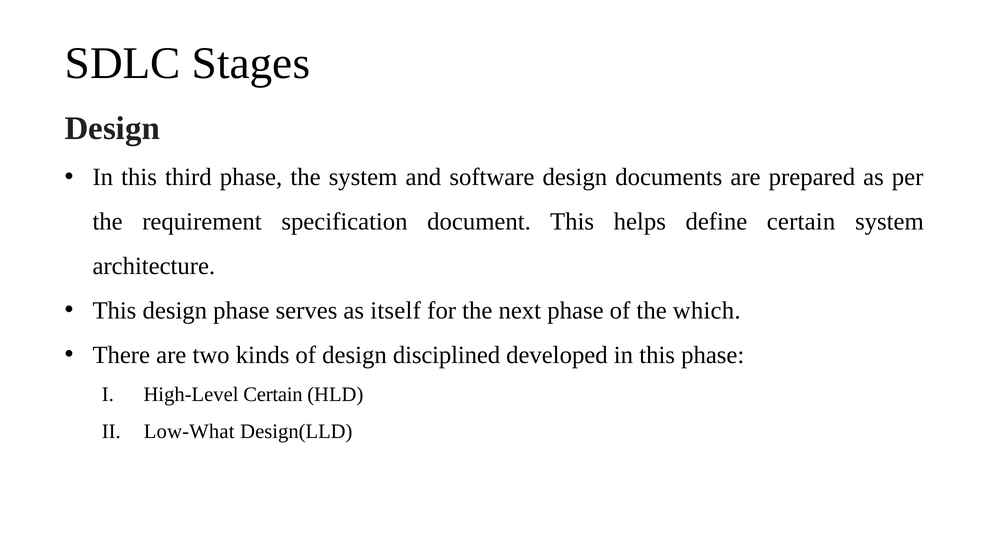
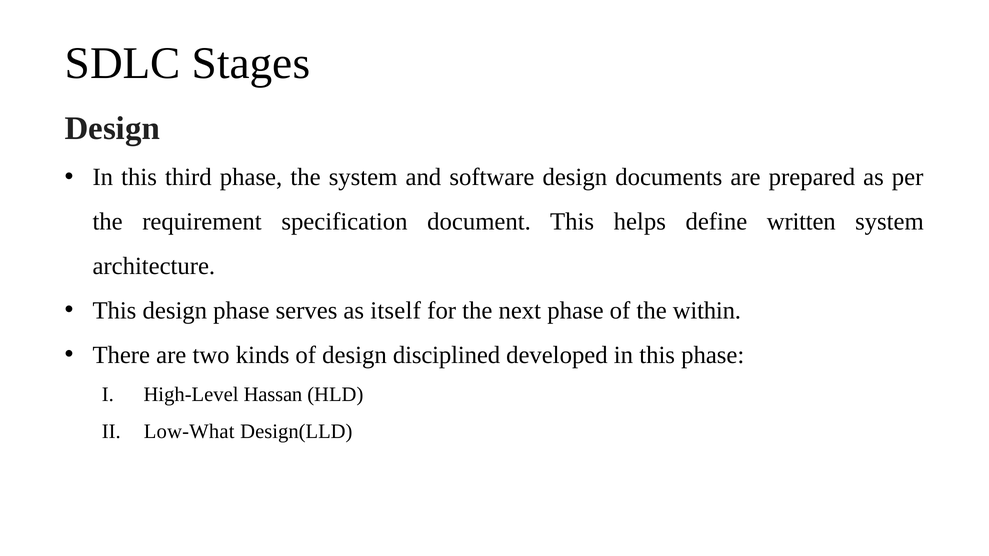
define certain: certain -> written
which: which -> within
High-Level Certain: Certain -> Hassan
